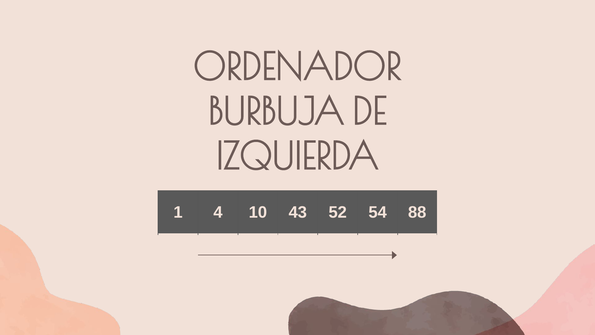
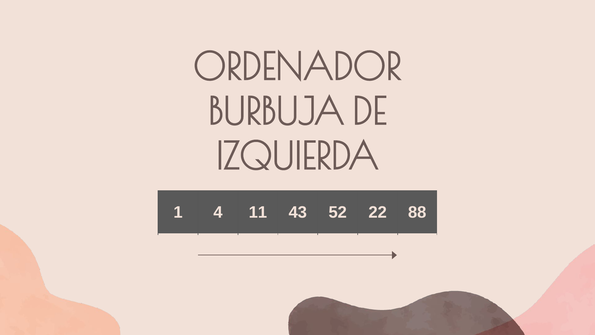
10: 10 -> 11
54: 54 -> 22
